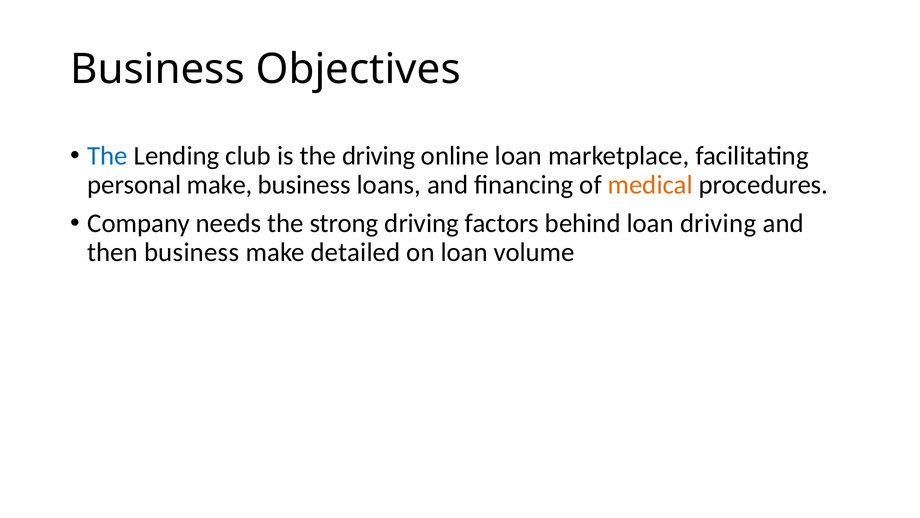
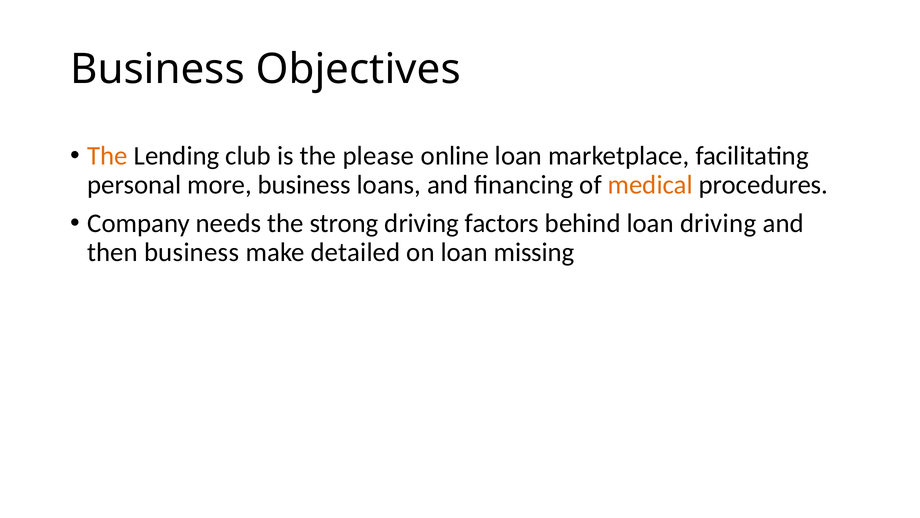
The at (108, 156) colour: blue -> orange
the driving: driving -> please
personal make: make -> more
volume: volume -> missing
